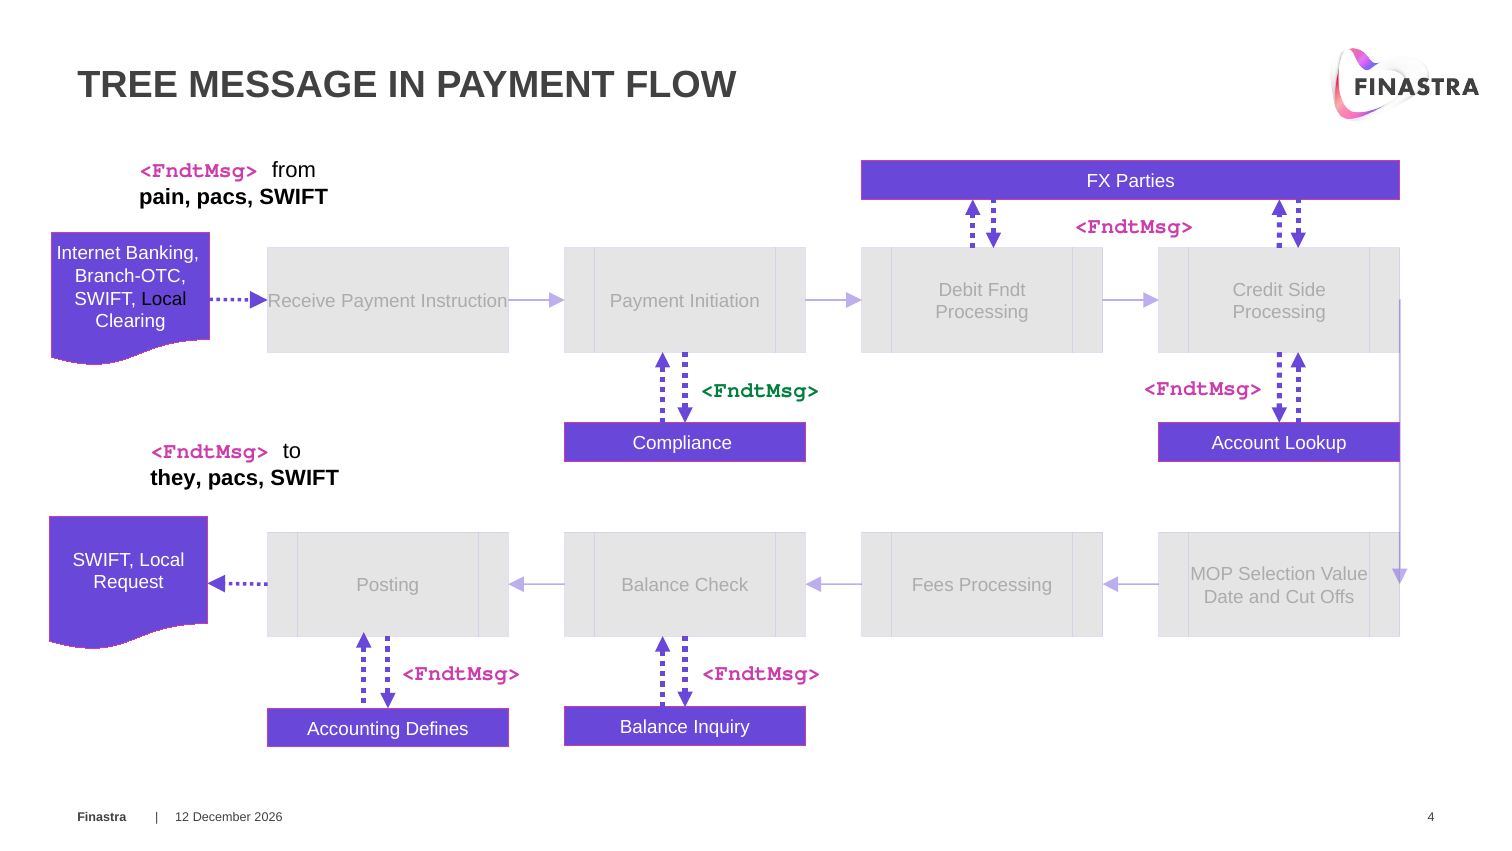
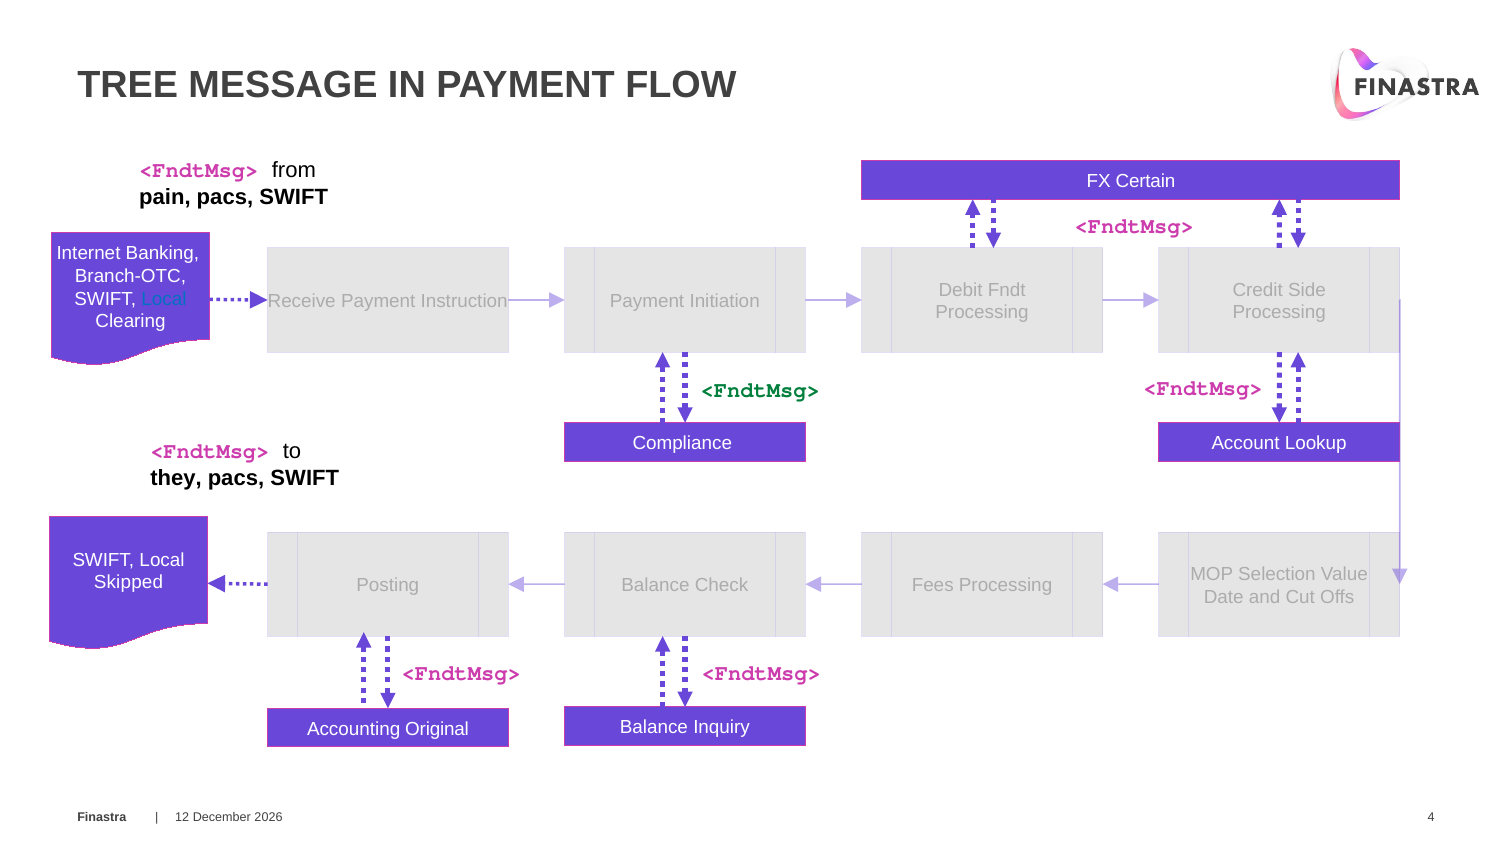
Parties: Parties -> Certain
Local at (164, 299) colour: black -> blue
Request: Request -> Skipped
Defines: Defines -> Original
